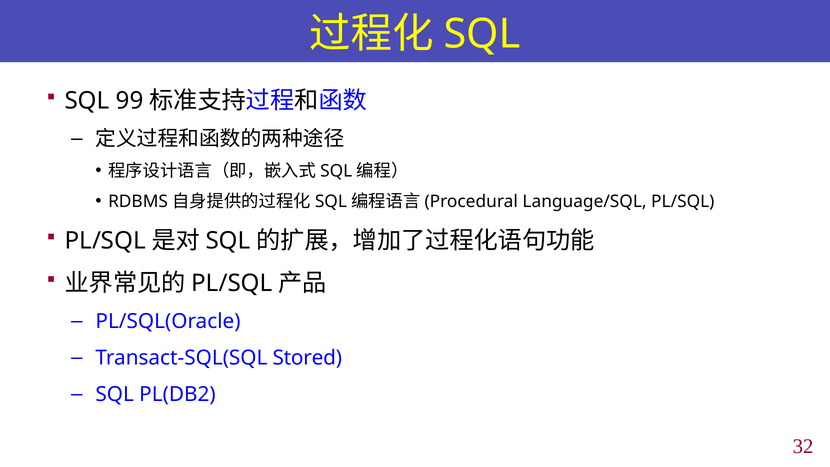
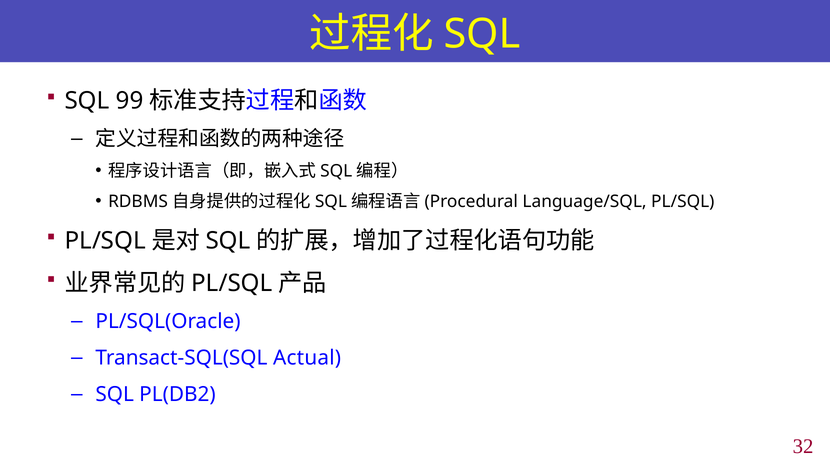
Stored: Stored -> Actual
